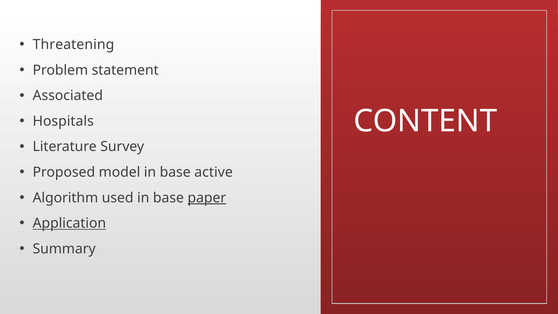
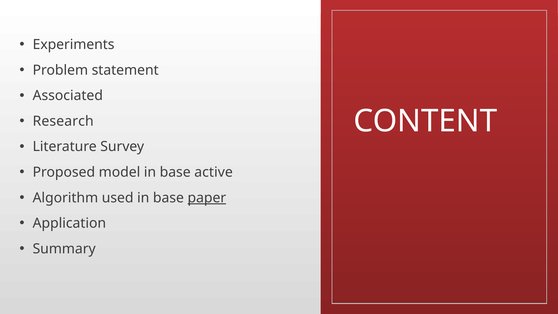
Threatening: Threatening -> Experiments
Hospitals: Hospitals -> Research
Application underline: present -> none
